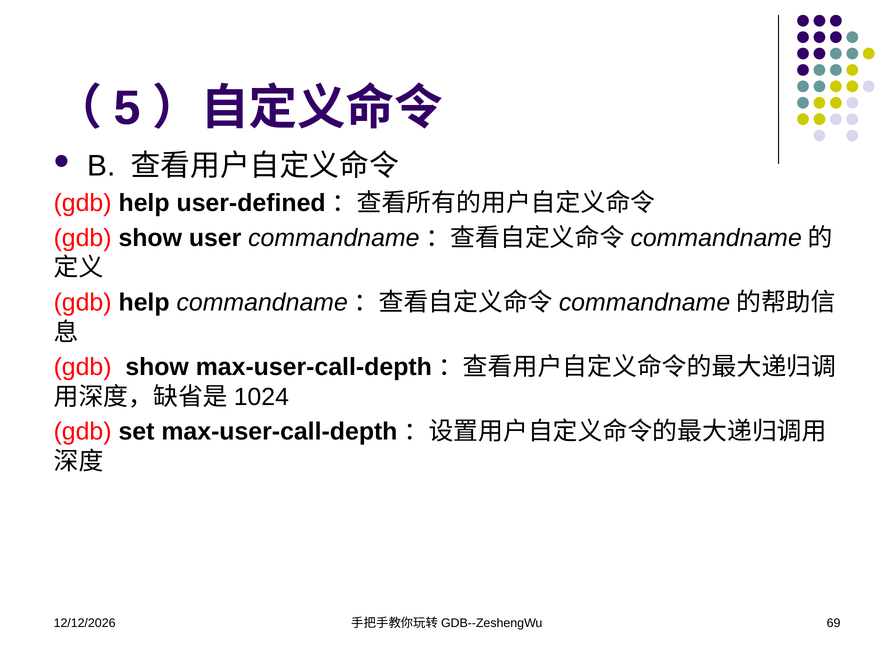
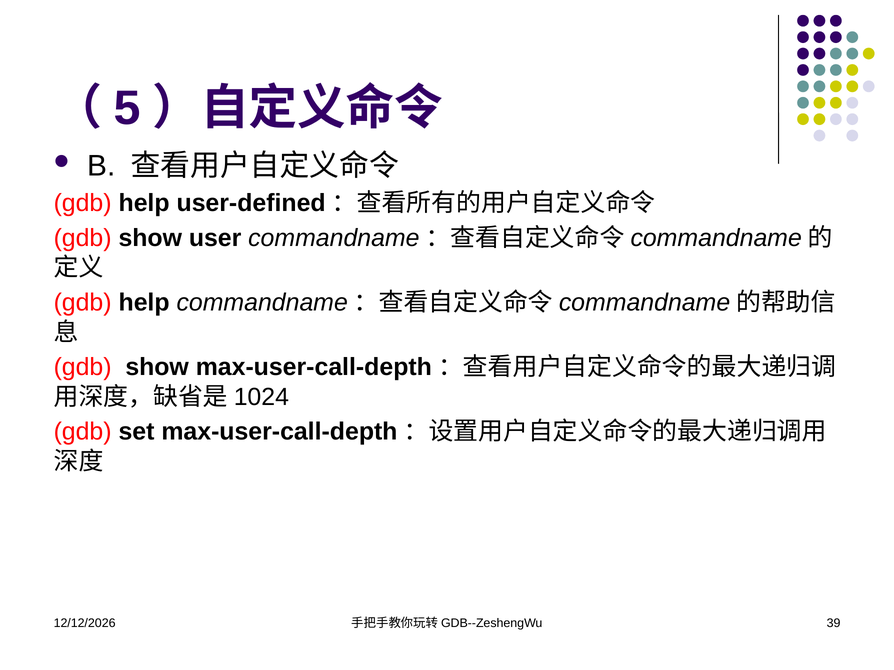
69: 69 -> 39
